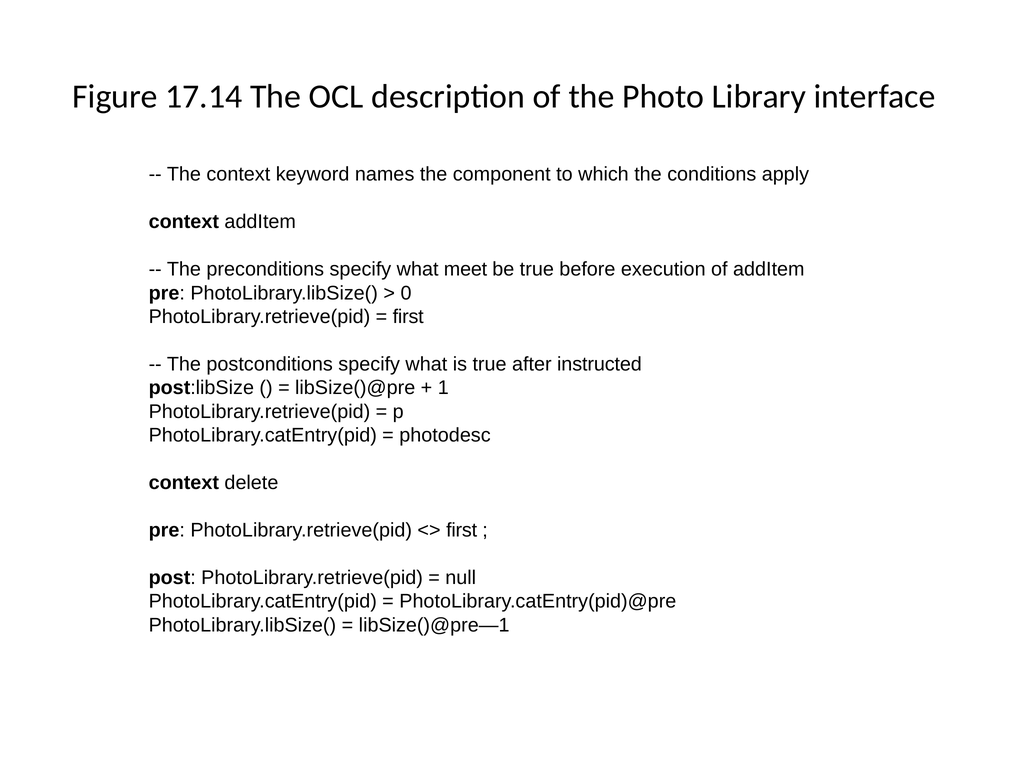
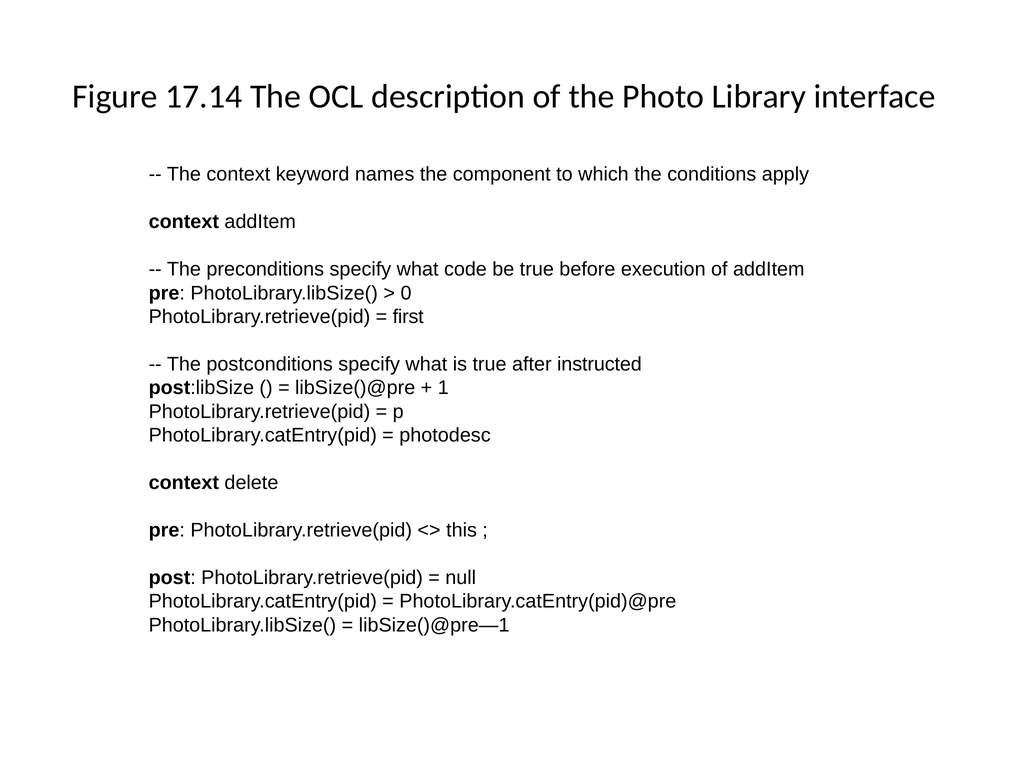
meet: meet -> code
first at (462, 530): first -> this
